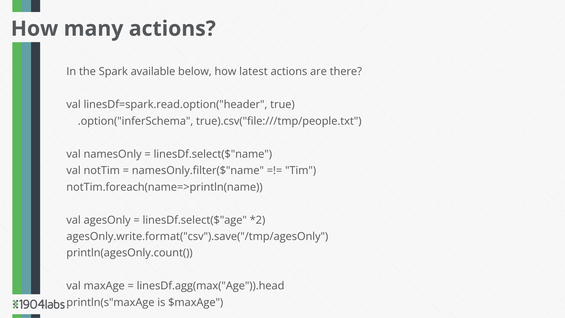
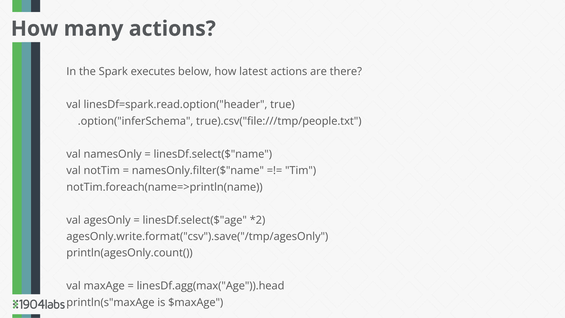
available: available -> executes
